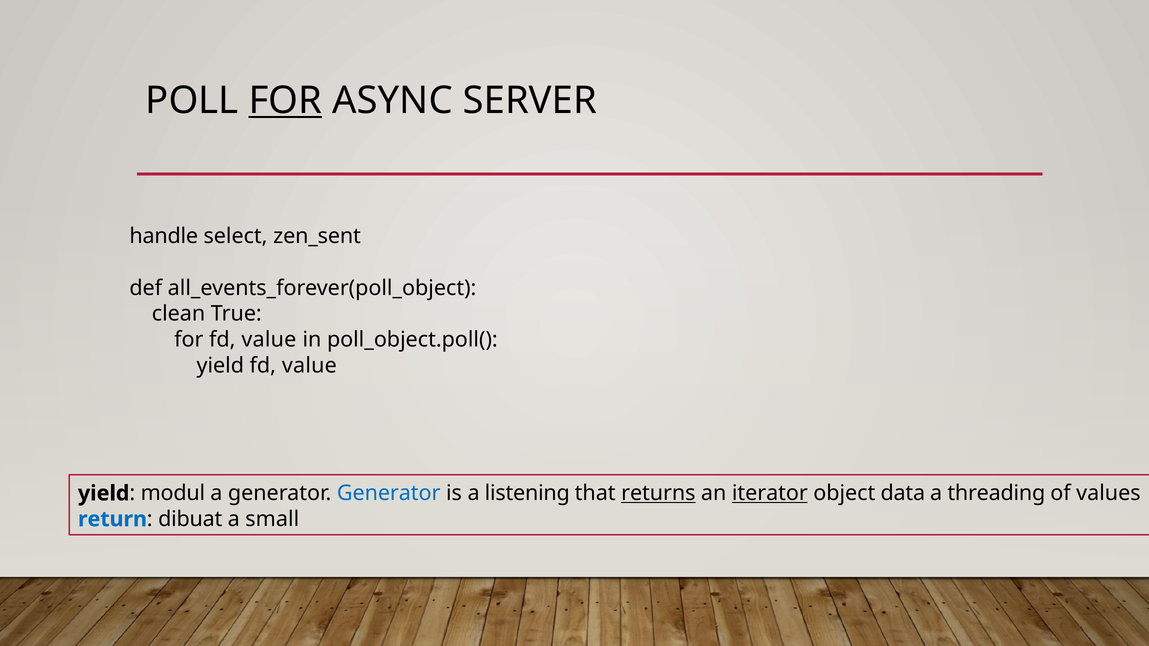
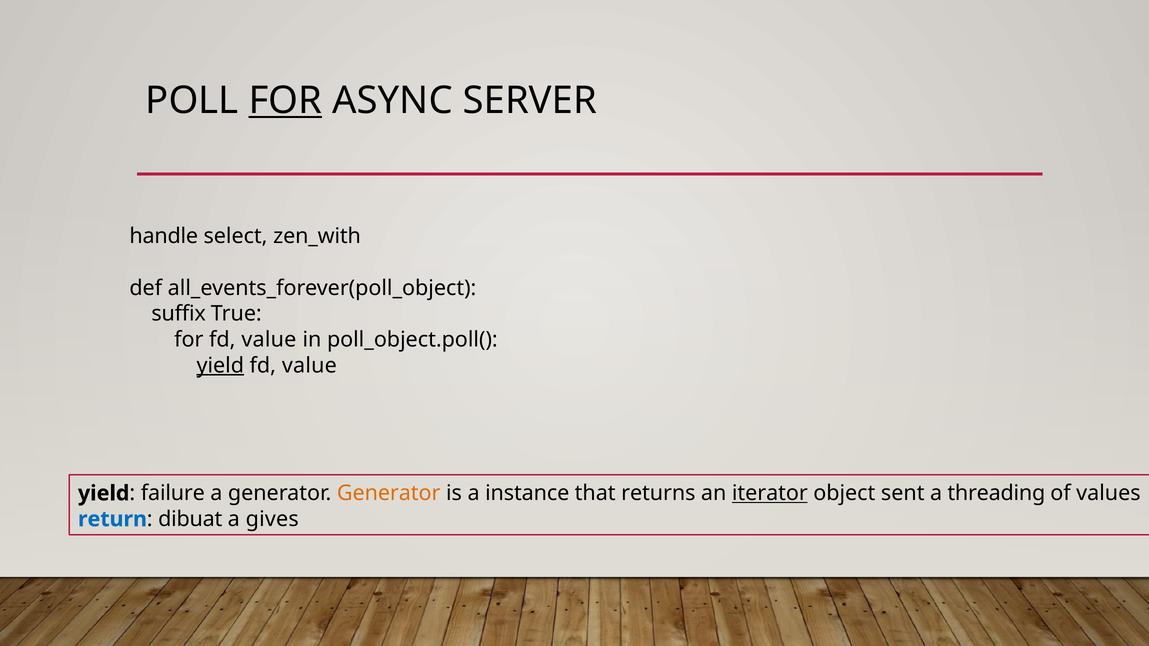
zen_sent: zen_sent -> zen_with
clean: clean -> suffix
yield at (220, 366) underline: none -> present
modul: modul -> failure
Generator at (389, 494) colour: blue -> orange
listening: listening -> instance
returns underline: present -> none
data: data -> sent
small: small -> gives
